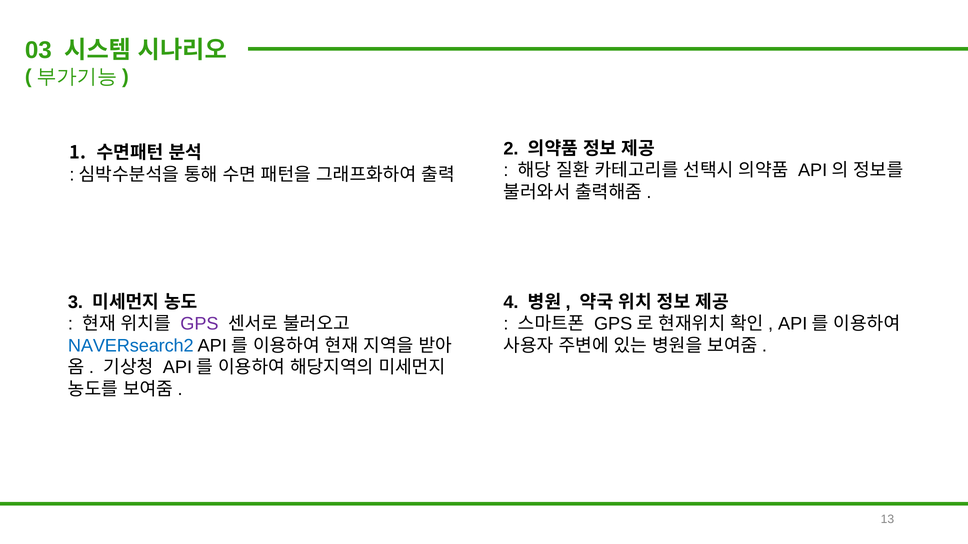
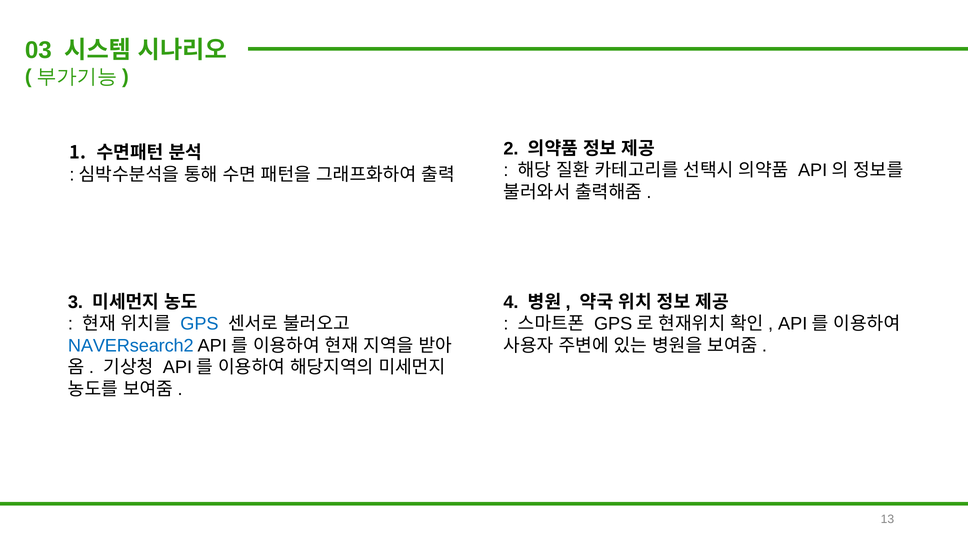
GPS colour: purple -> blue
